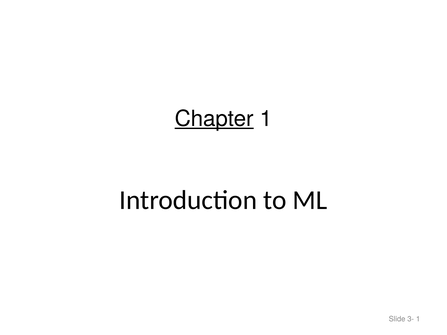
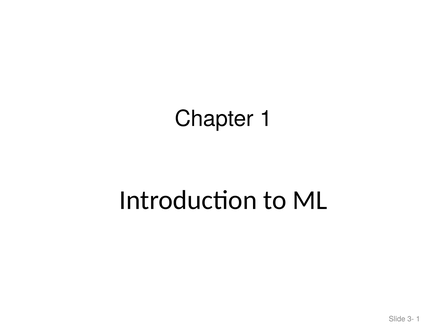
Chapter underline: present -> none
